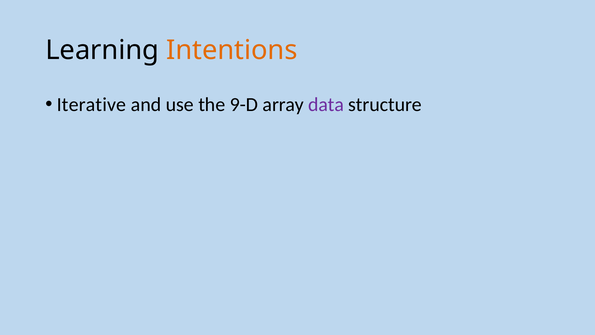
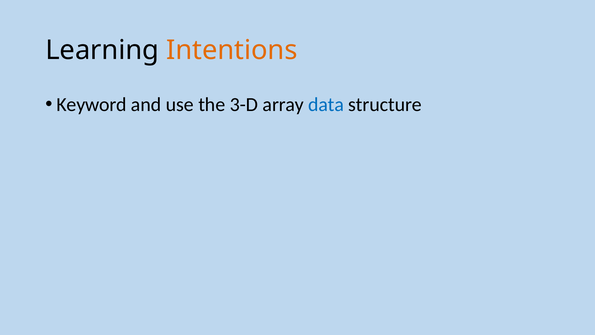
Iterative: Iterative -> Keyword
9-D: 9-D -> 3-D
data colour: purple -> blue
